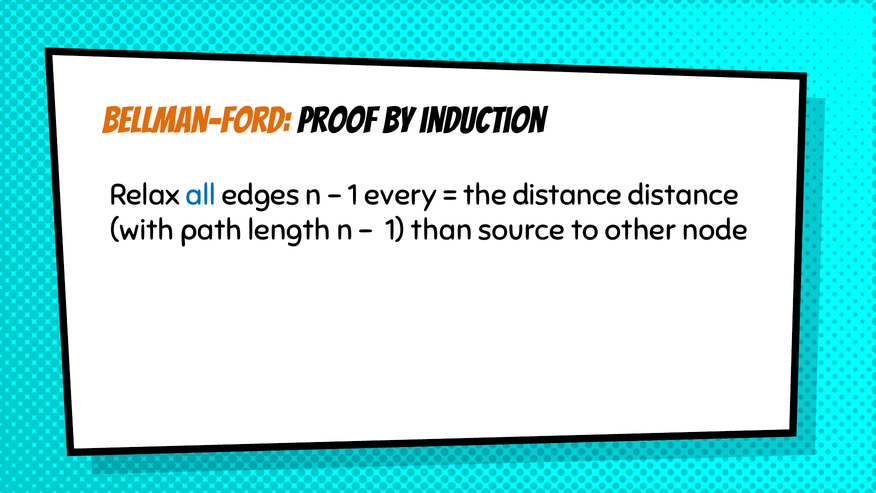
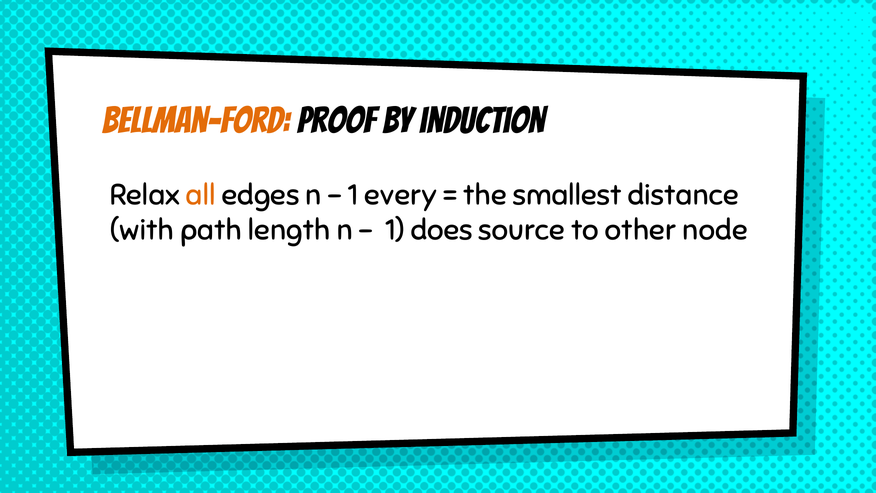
all colour: blue -> orange
the distance: distance -> smallest
than: than -> does
